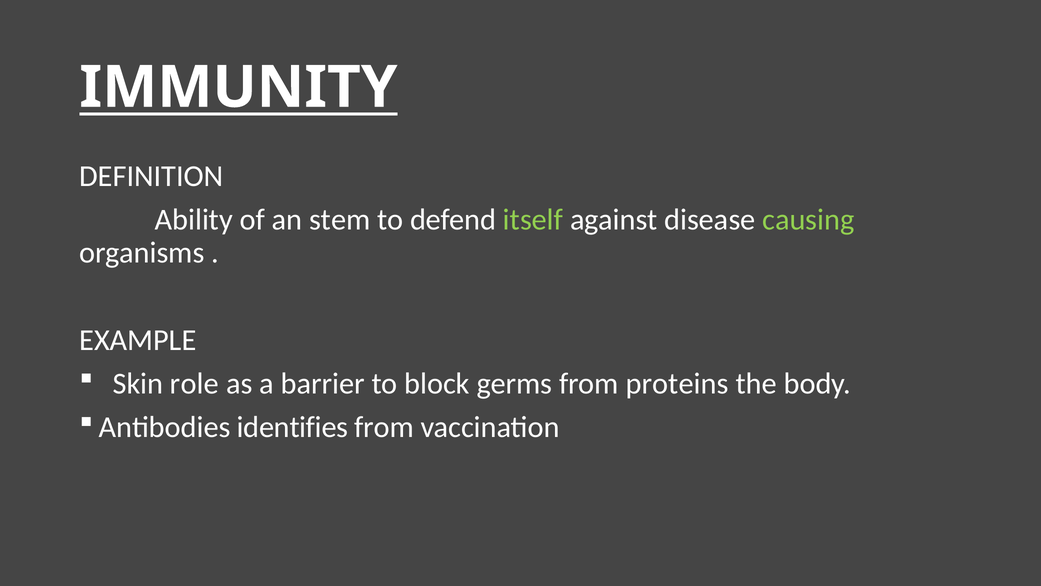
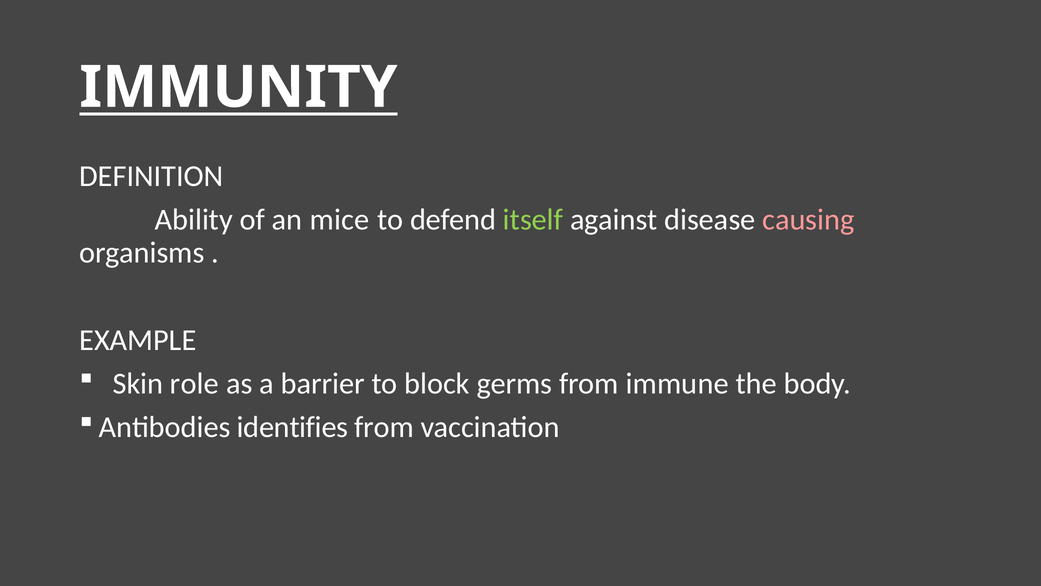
stem: stem -> mice
causing colour: light green -> pink
proteins: proteins -> immune
